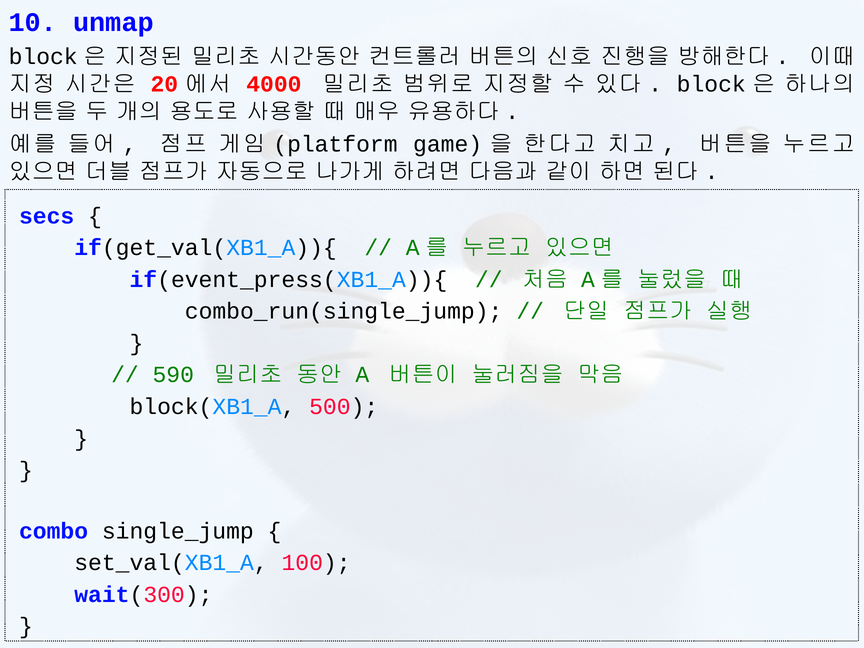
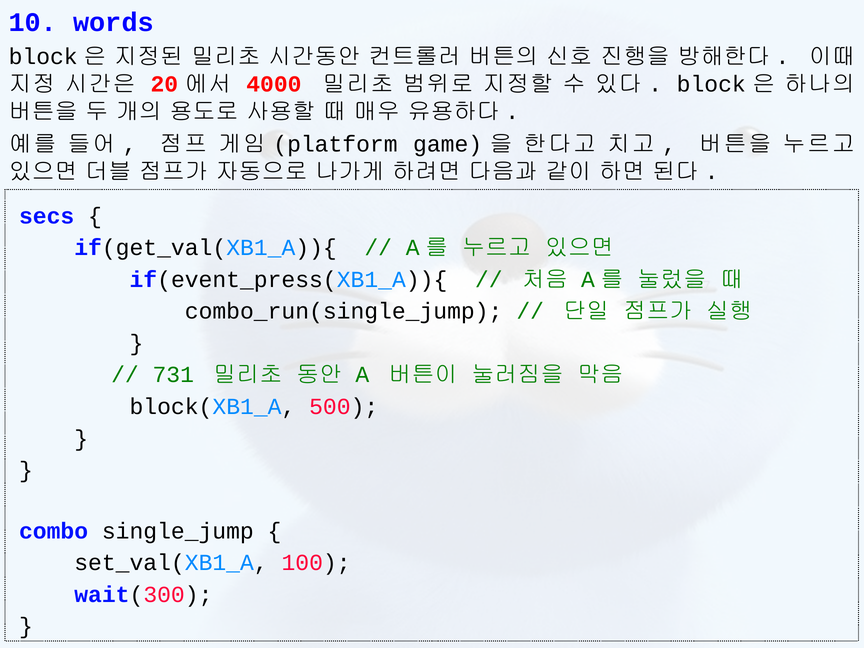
unmap: unmap -> words
590: 590 -> 731
